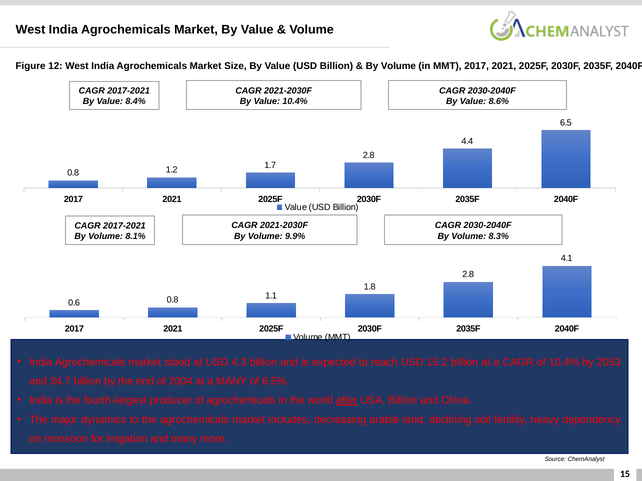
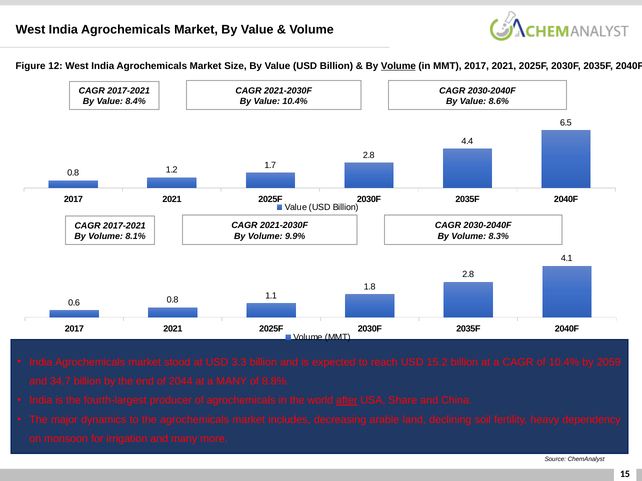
Volume at (398, 66) underline: none -> present
4.3: 4.3 -> 3.3
2053: 2053 -> 2059
2004: 2004 -> 2044
6.5%: 6.5% -> 8.8%
USA Billion: Billion -> Share
